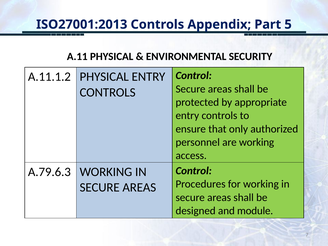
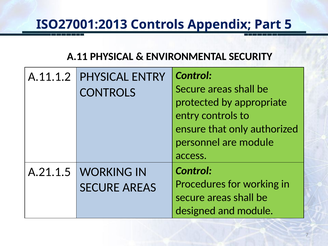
are working: working -> module
A.79.6.3: A.79.6.3 -> A.21.1.5
